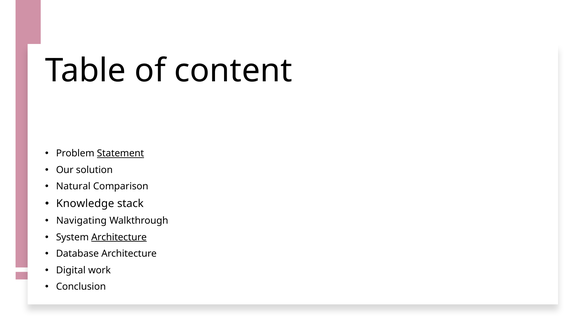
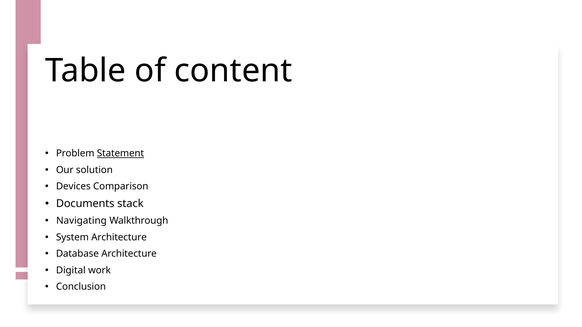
Natural: Natural -> Devices
Knowledge: Knowledge -> Documents
Architecture at (119, 238) underline: present -> none
